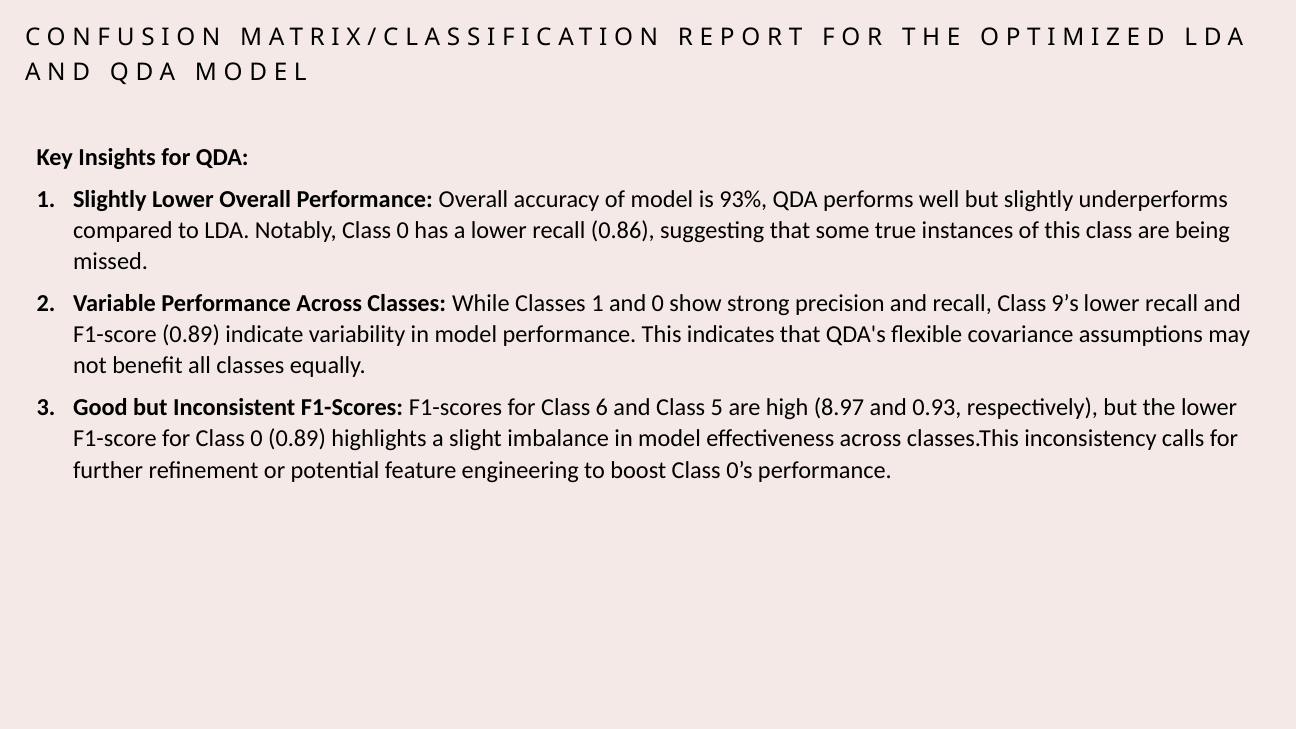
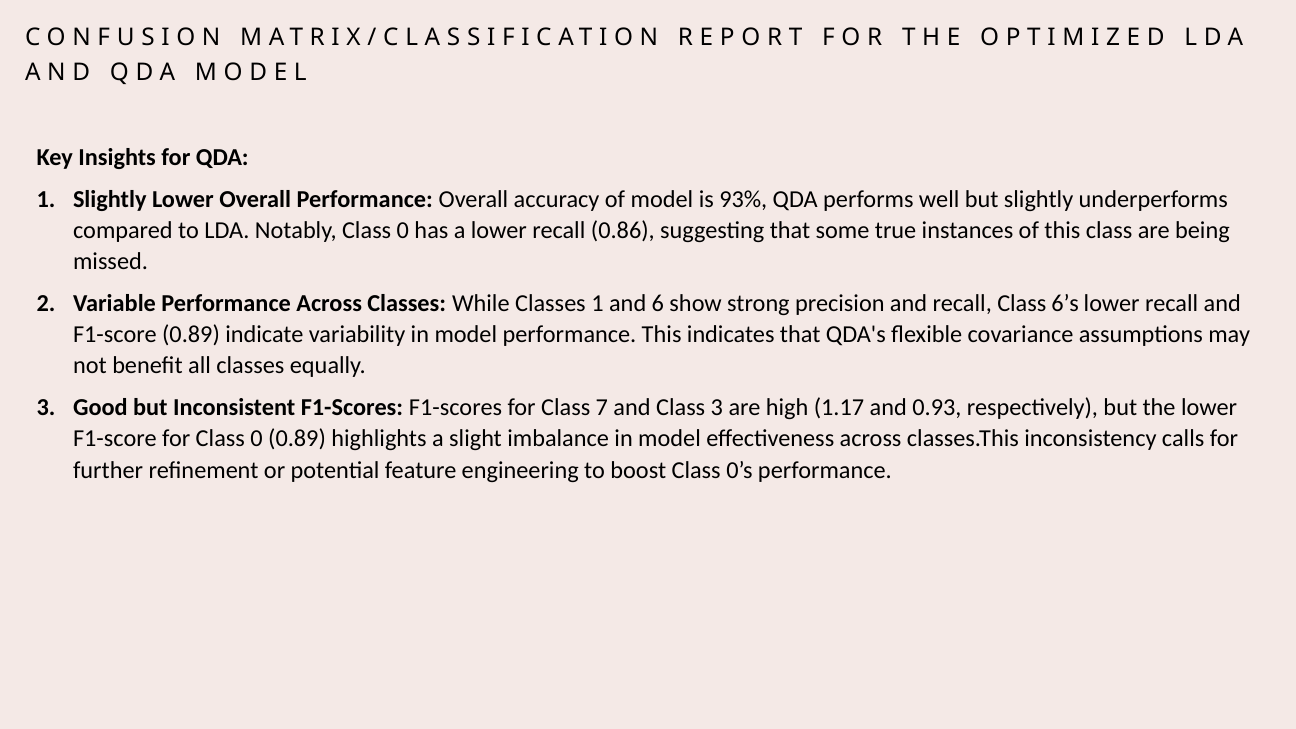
and 0: 0 -> 6
9’s: 9’s -> 6’s
6: 6 -> 7
Class 5: 5 -> 3
8.97: 8.97 -> 1.17
